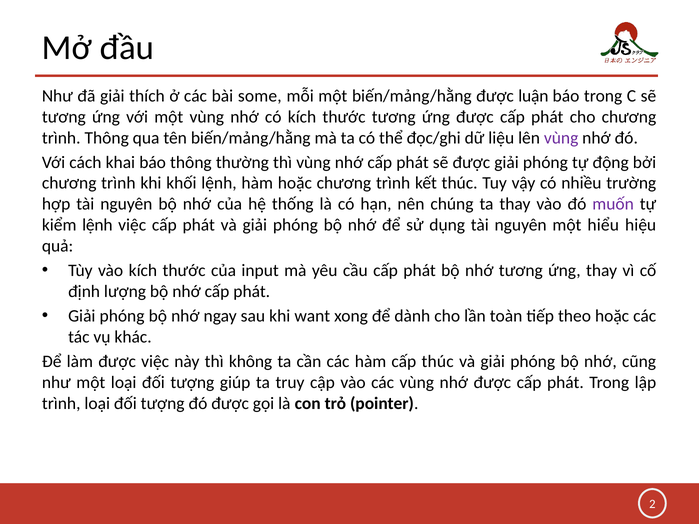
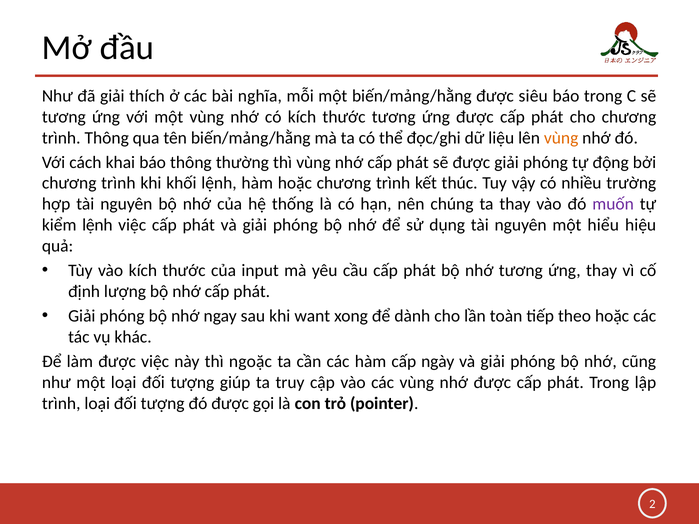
some: some -> nghĩa
luận: luận -> siêu
vùng at (561, 138) colour: purple -> orange
không: không -> ngoặc
cấp thúc: thúc -> ngày
